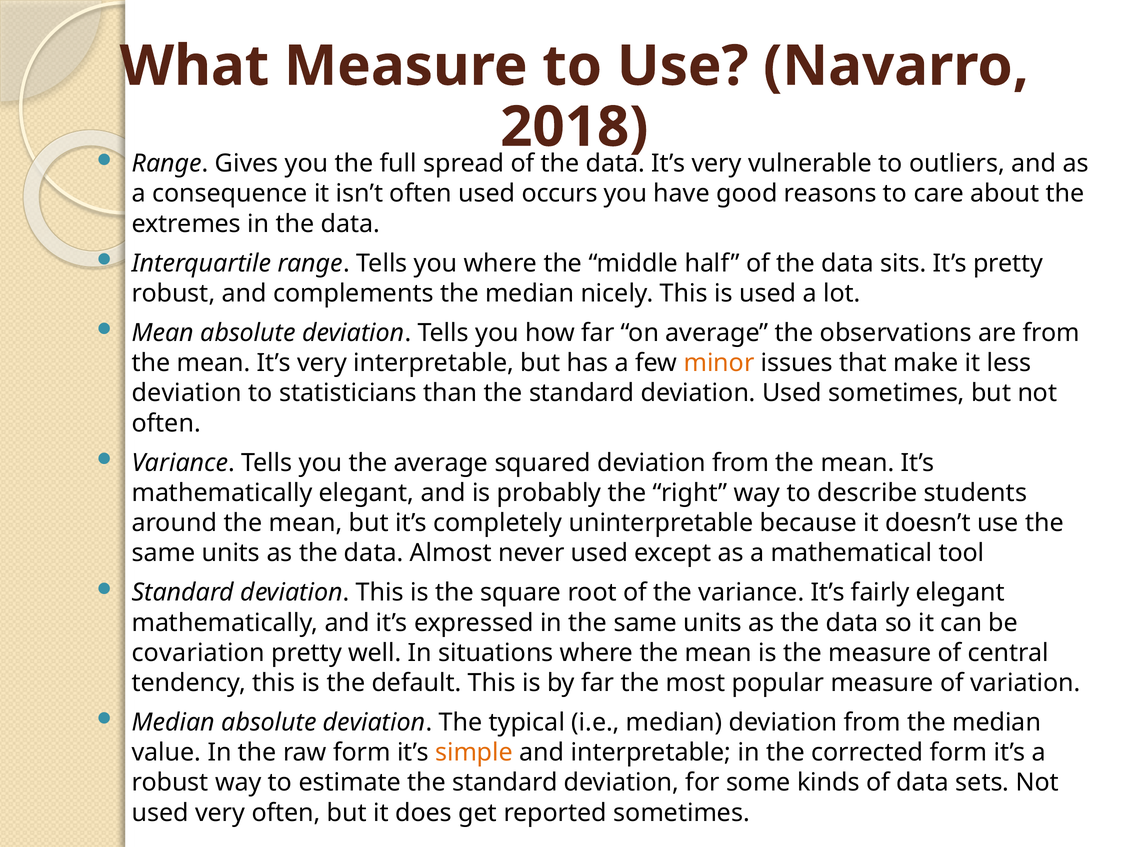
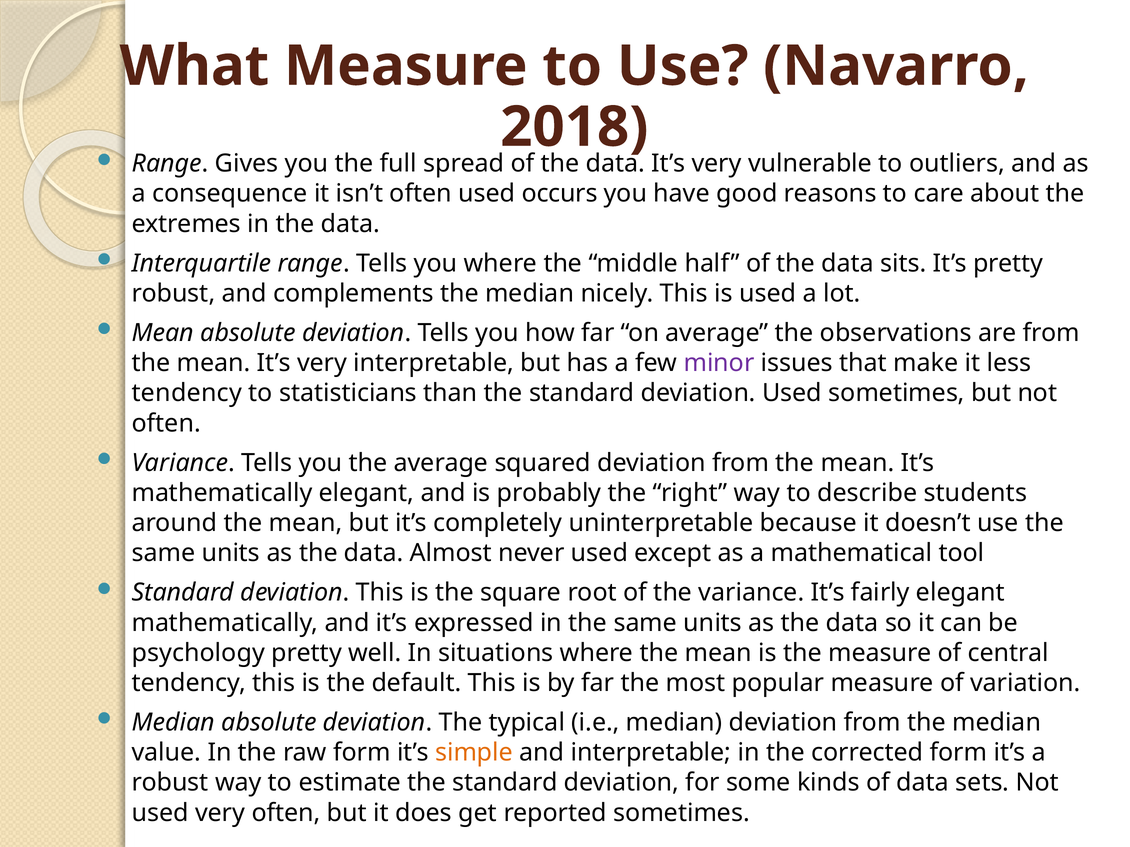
minor colour: orange -> purple
deviation at (187, 393): deviation -> tendency
covariation: covariation -> psychology
